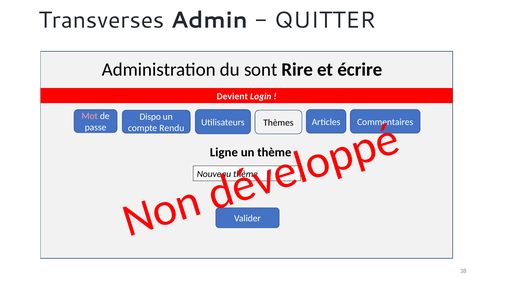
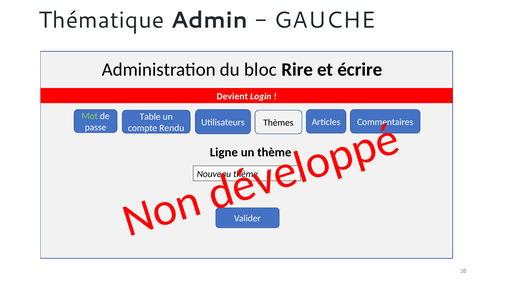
Transverses: Transverses -> Thématique
QUITTER: QUITTER -> GAUCHE
sont: sont -> bloc
Mot colour: pink -> light green
Dispo: Dispo -> Table
